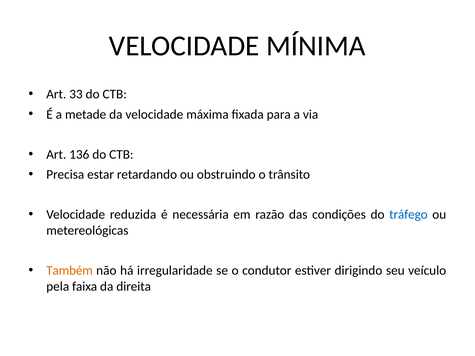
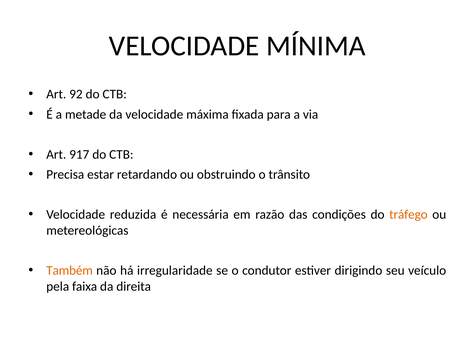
33: 33 -> 92
136: 136 -> 917
tráfego colour: blue -> orange
